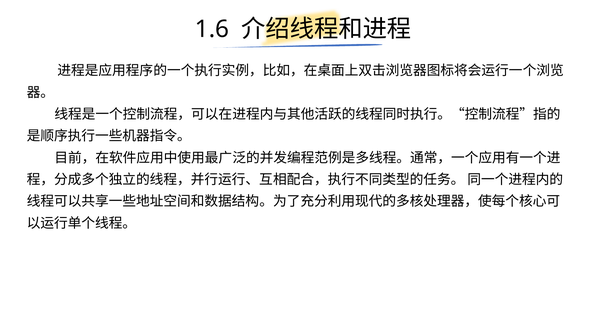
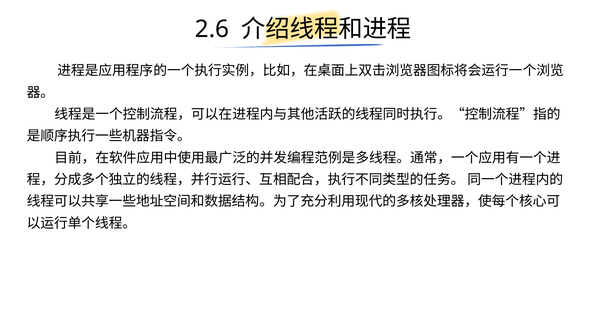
1.6: 1.6 -> 2.6
